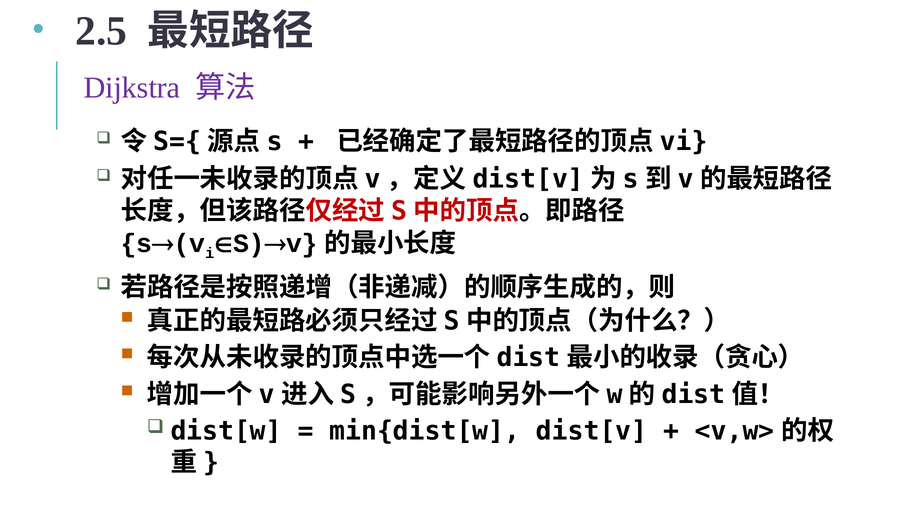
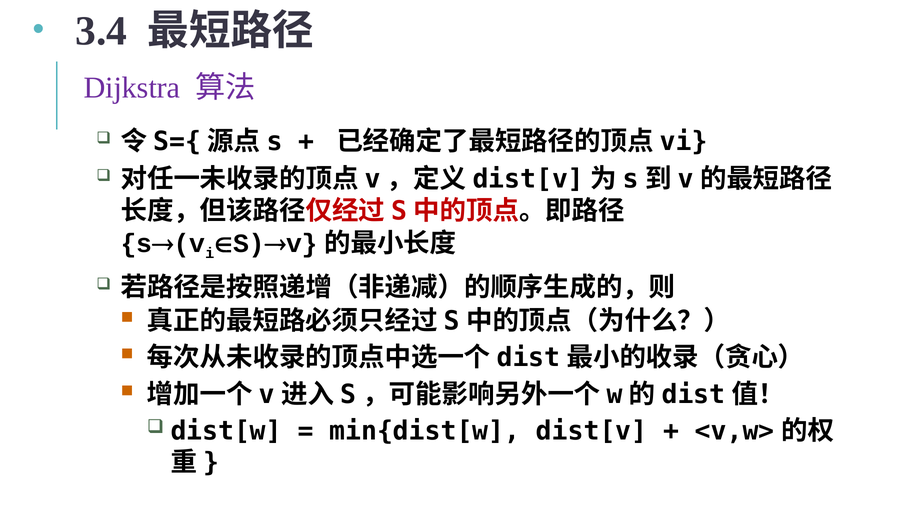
2.5: 2.5 -> 3.4
